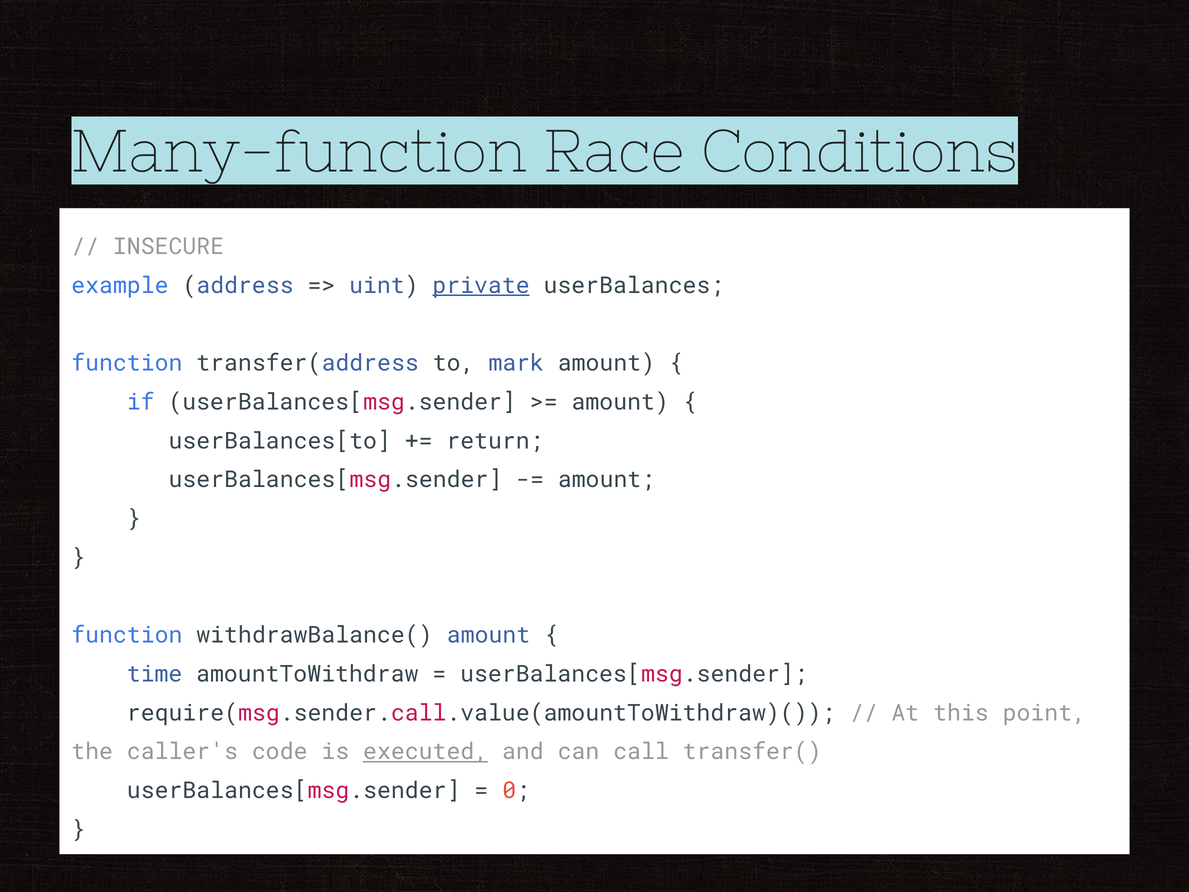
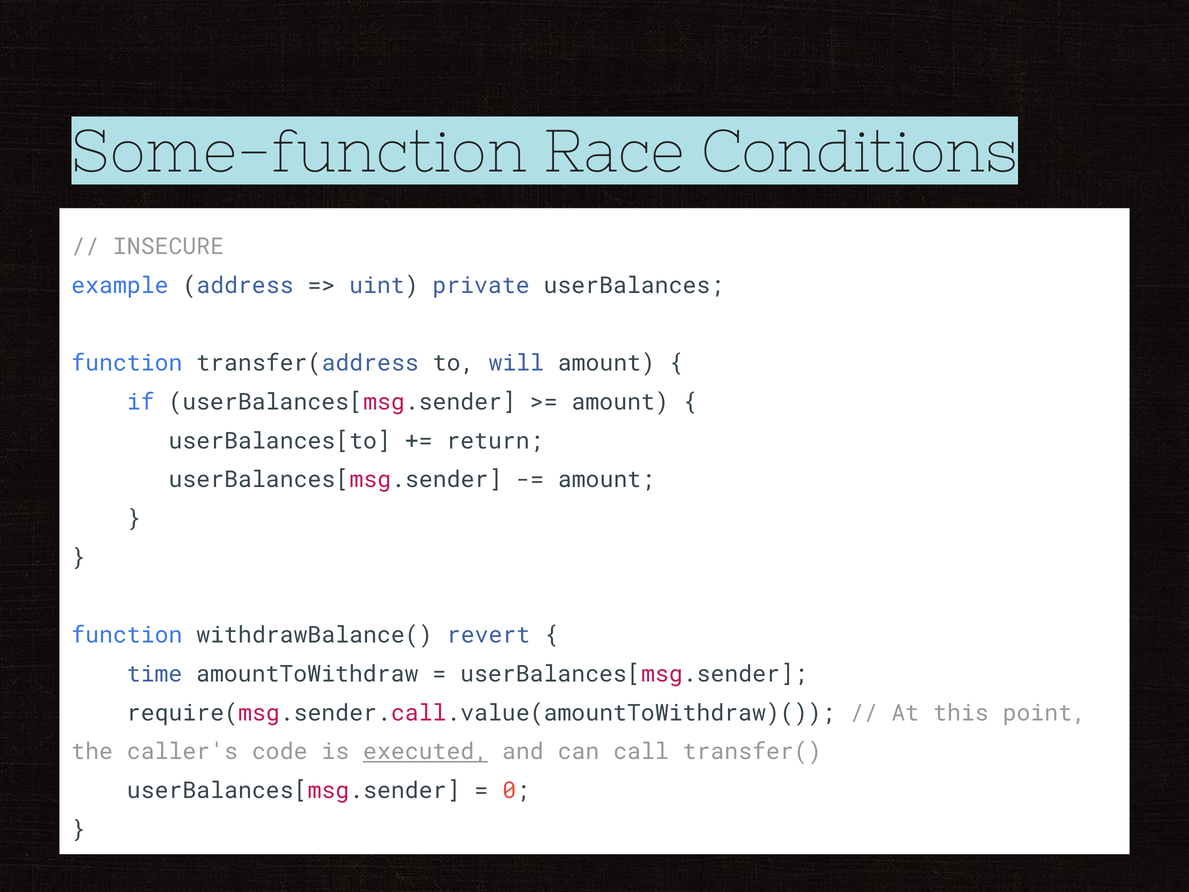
Many-function: Many-function -> Some-function
private underline: present -> none
mark: mark -> will
withdrawBalance( amount: amount -> revert
